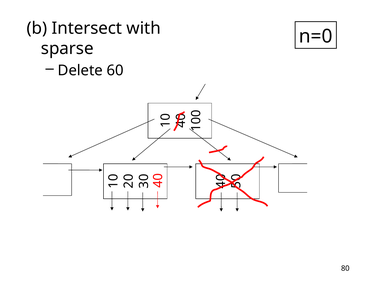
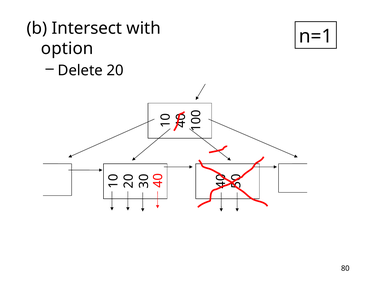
n=0: n=0 -> n=1
sparse: sparse -> option
60: 60 -> 20
